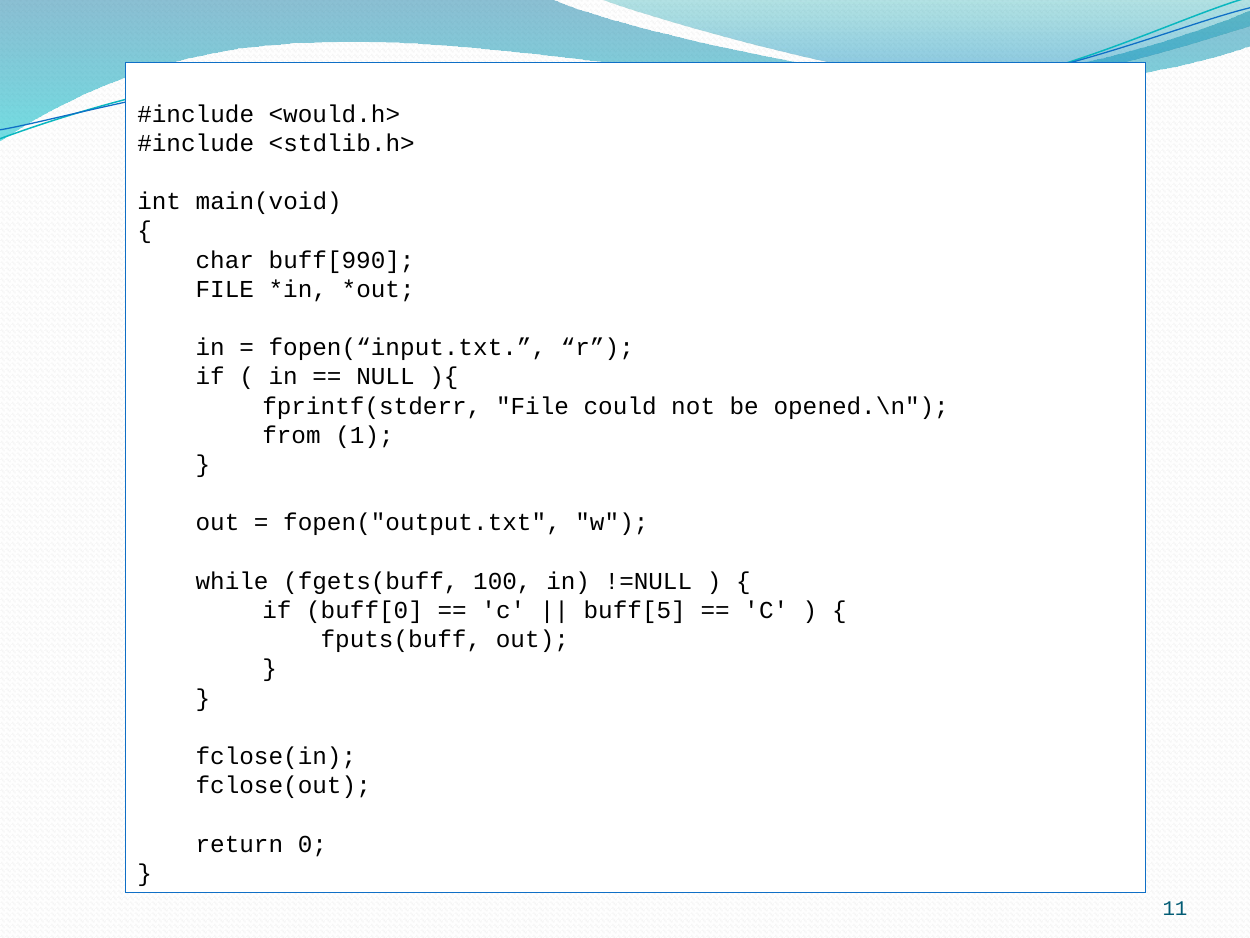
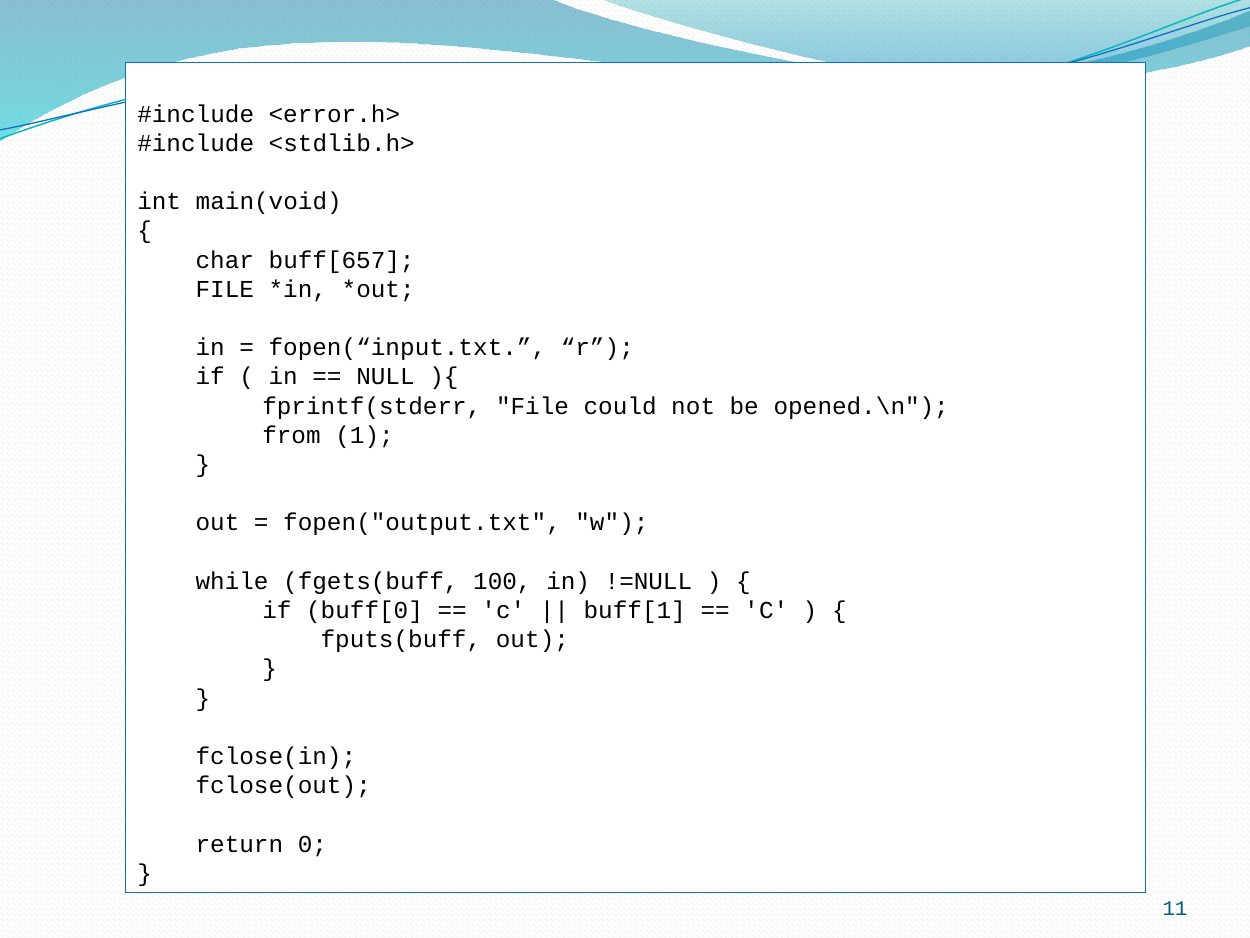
<would.h>: <would.h> -> <error.h>
buff[990: buff[990 -> buff[657
buff[5: buff[5 -> buff[1
